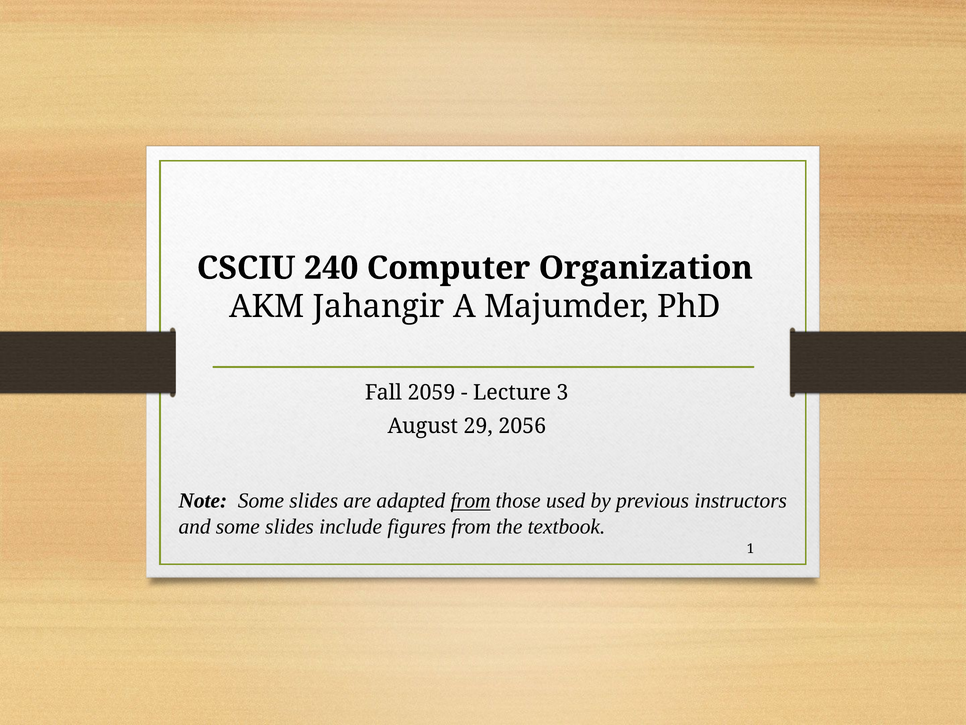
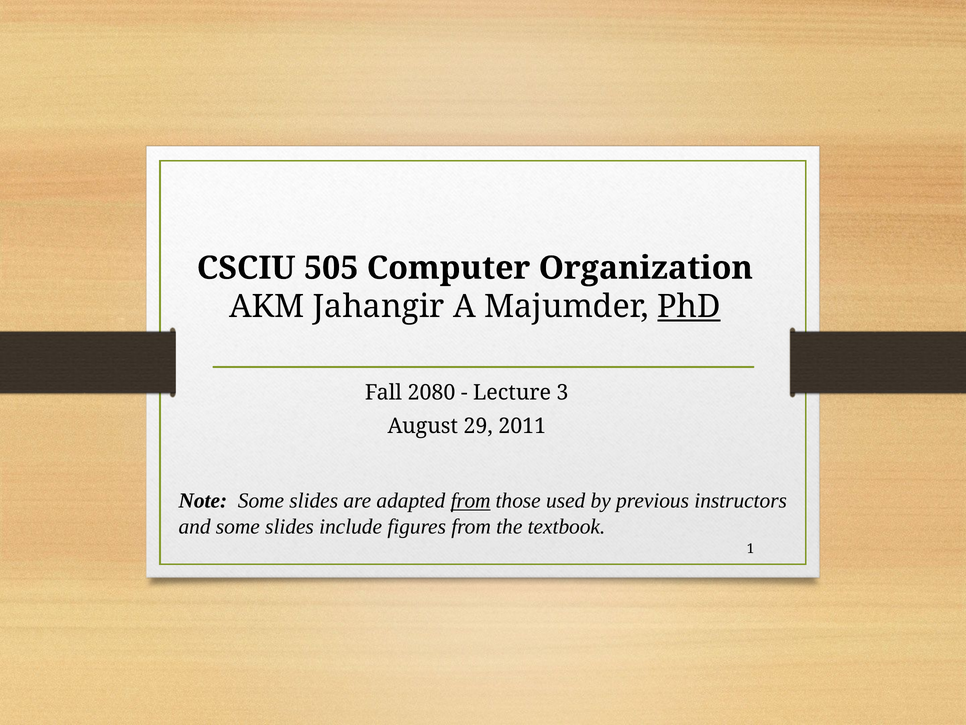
240: 240 -> 505
PhD underline: none -> present
2059: 2059 -> 2080
2056: 2056 -> 2011
